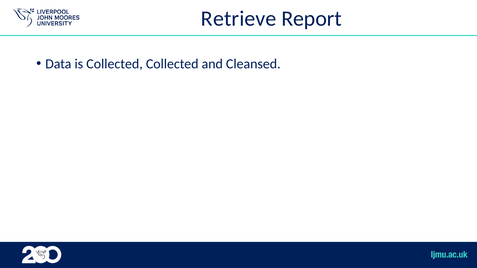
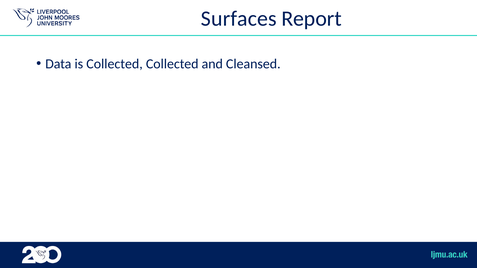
Retrieve: Retrieve -> Surfaces
